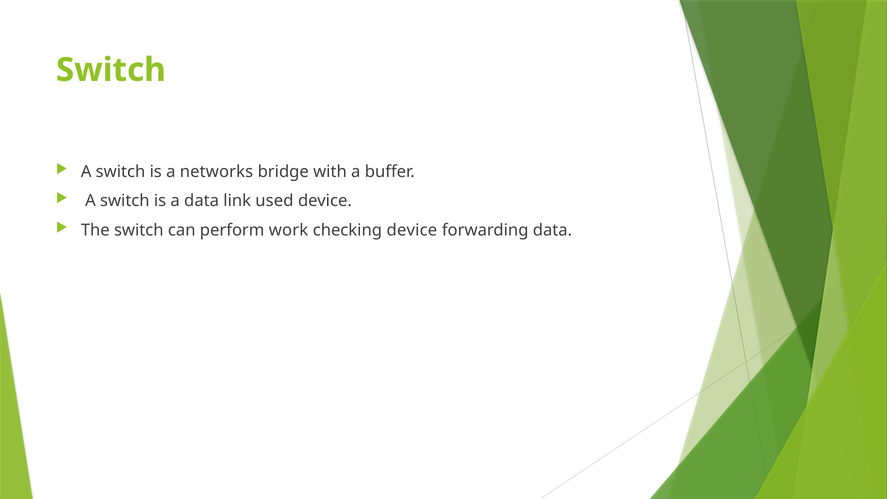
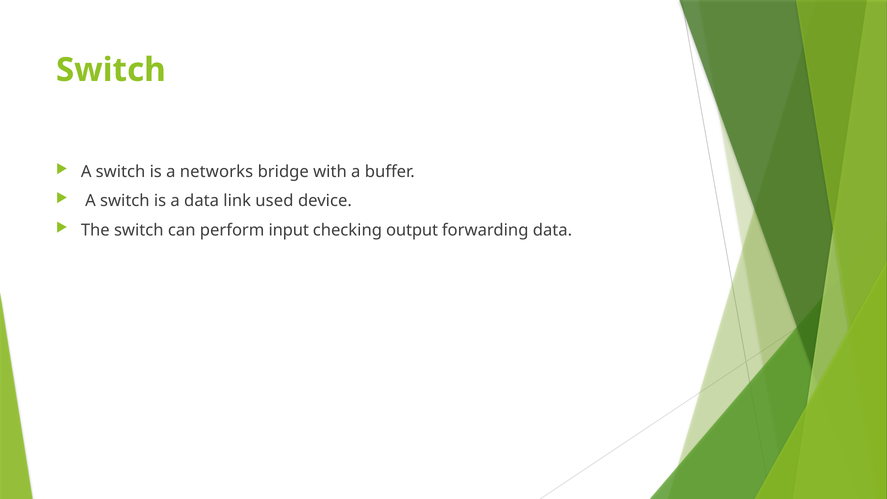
work: work -> input
checking device: device -> output
